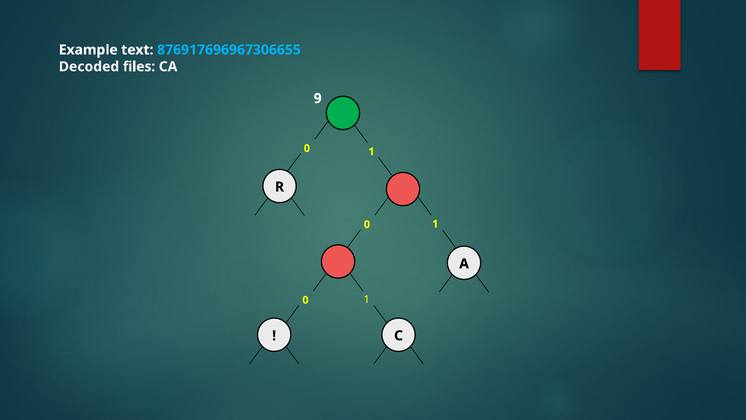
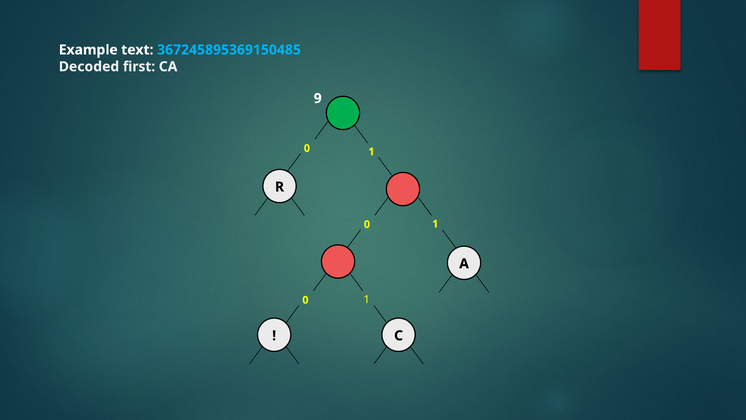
876917696967306655: 876917696967306655 -> 367245895369150485
files: files -> first
